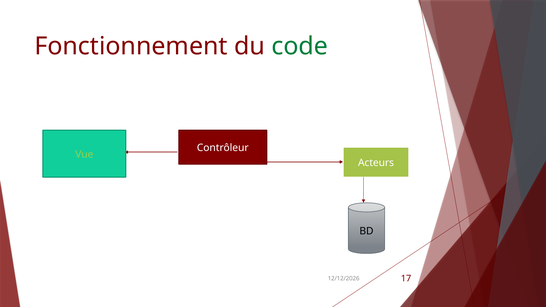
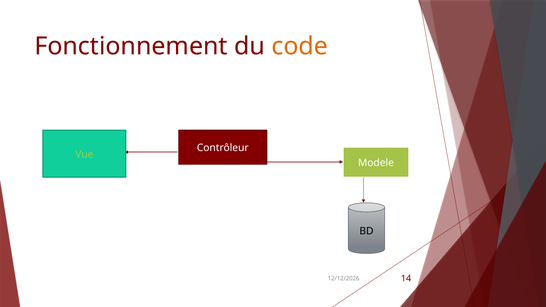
code colour: green -> orange
Acteurs: Acteurs -> Modele
17: 17 -> 14
